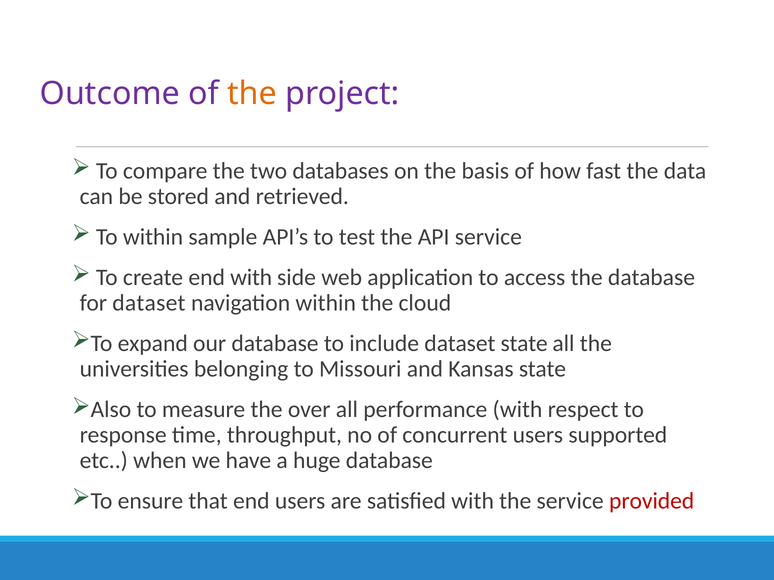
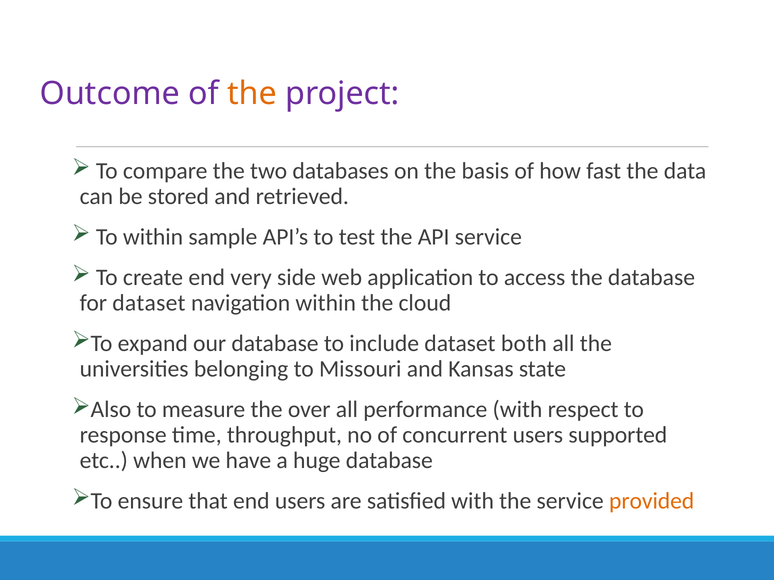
end with: with -> very
dataset state: state -> both
provided colour: red -> orange
